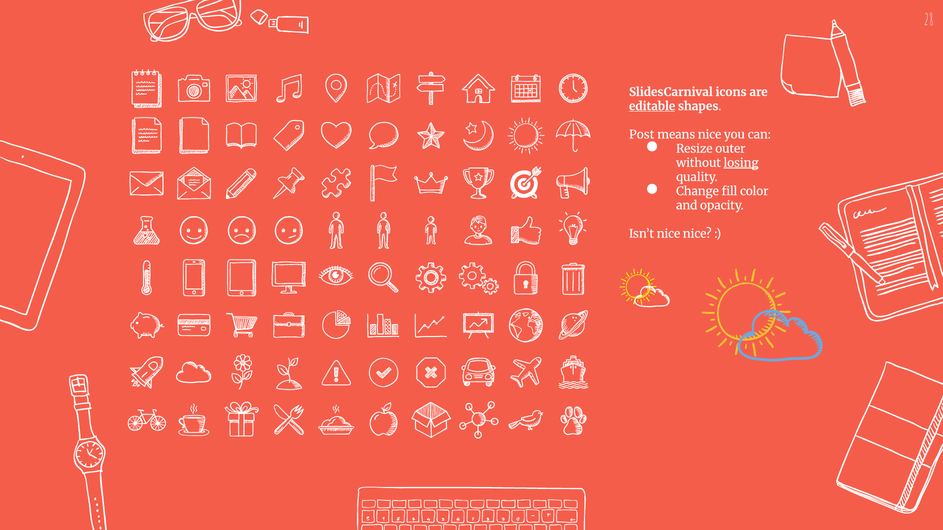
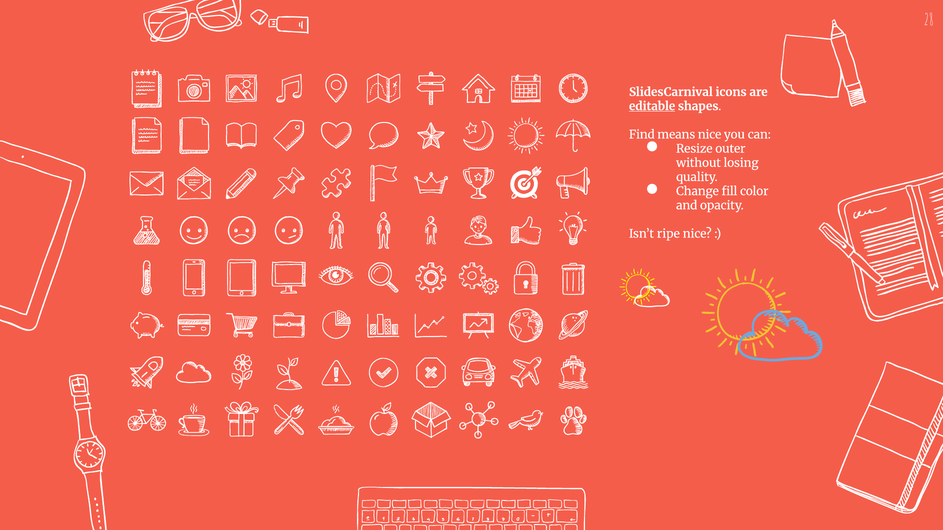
Post: Post -> Find
losing underline: present -> none
Isn’t nice: nice -> ripe
